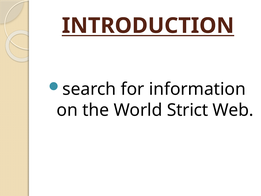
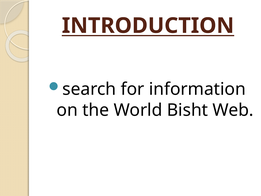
Strict: Strict -> Bisht
